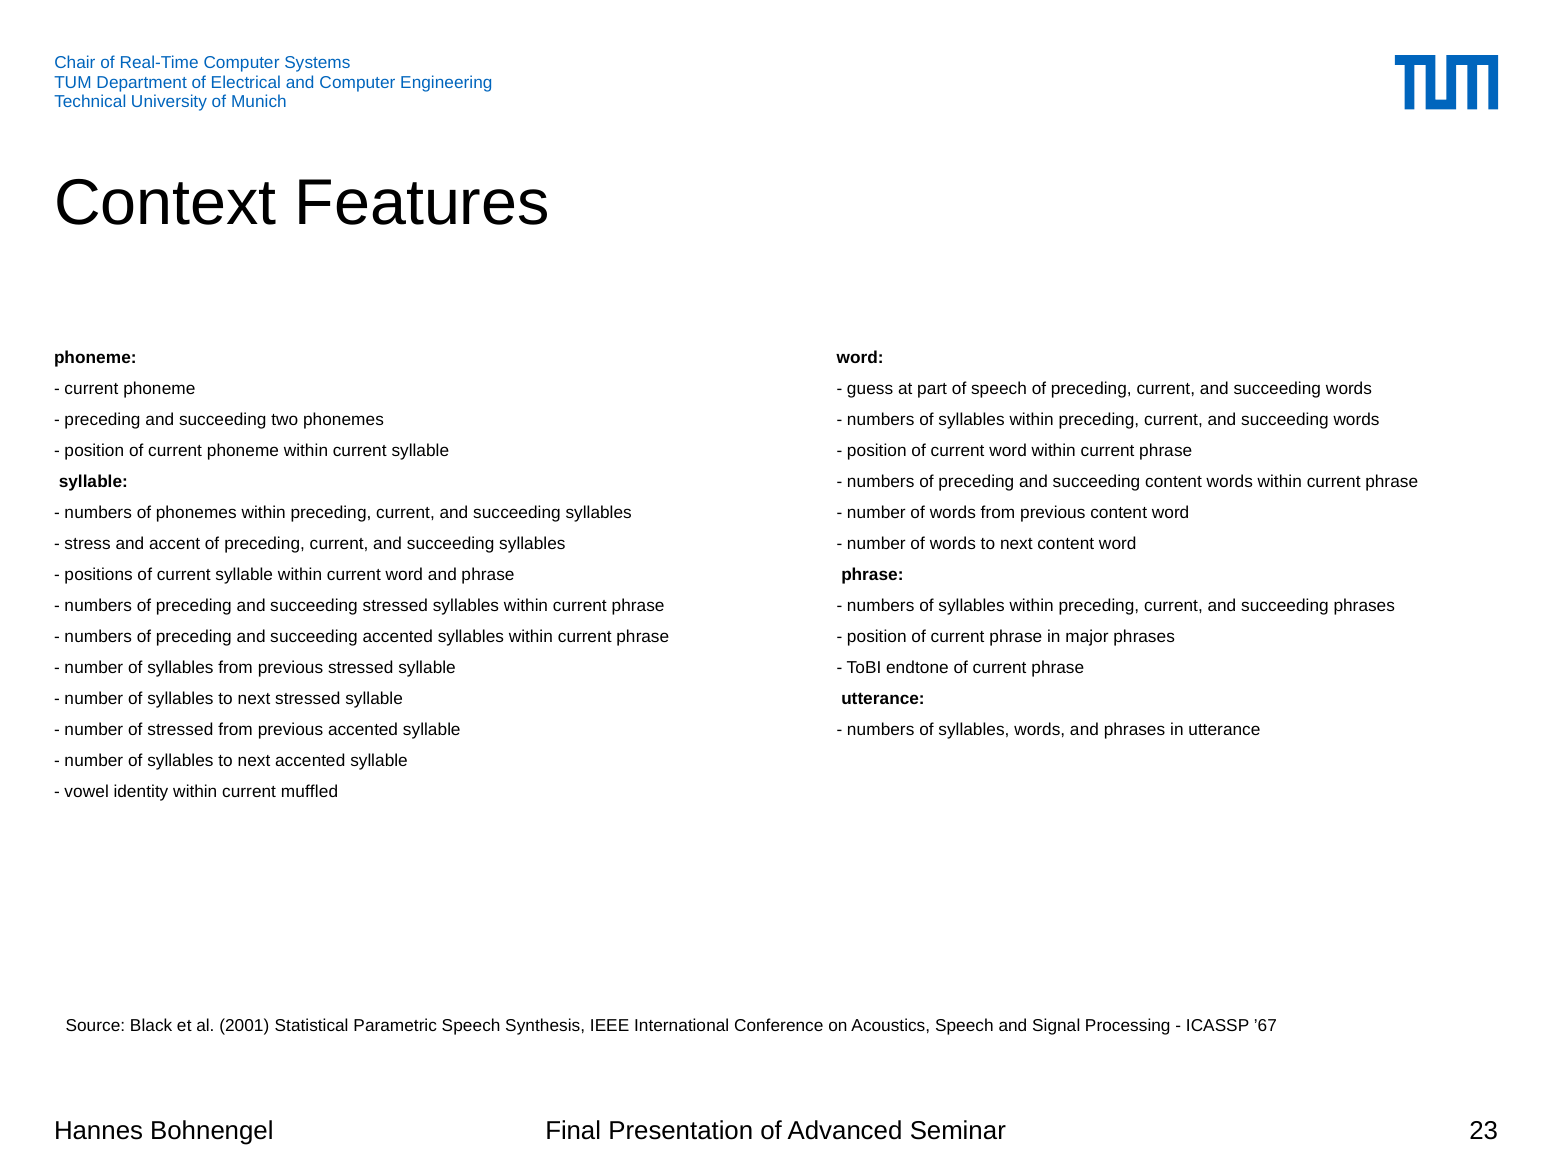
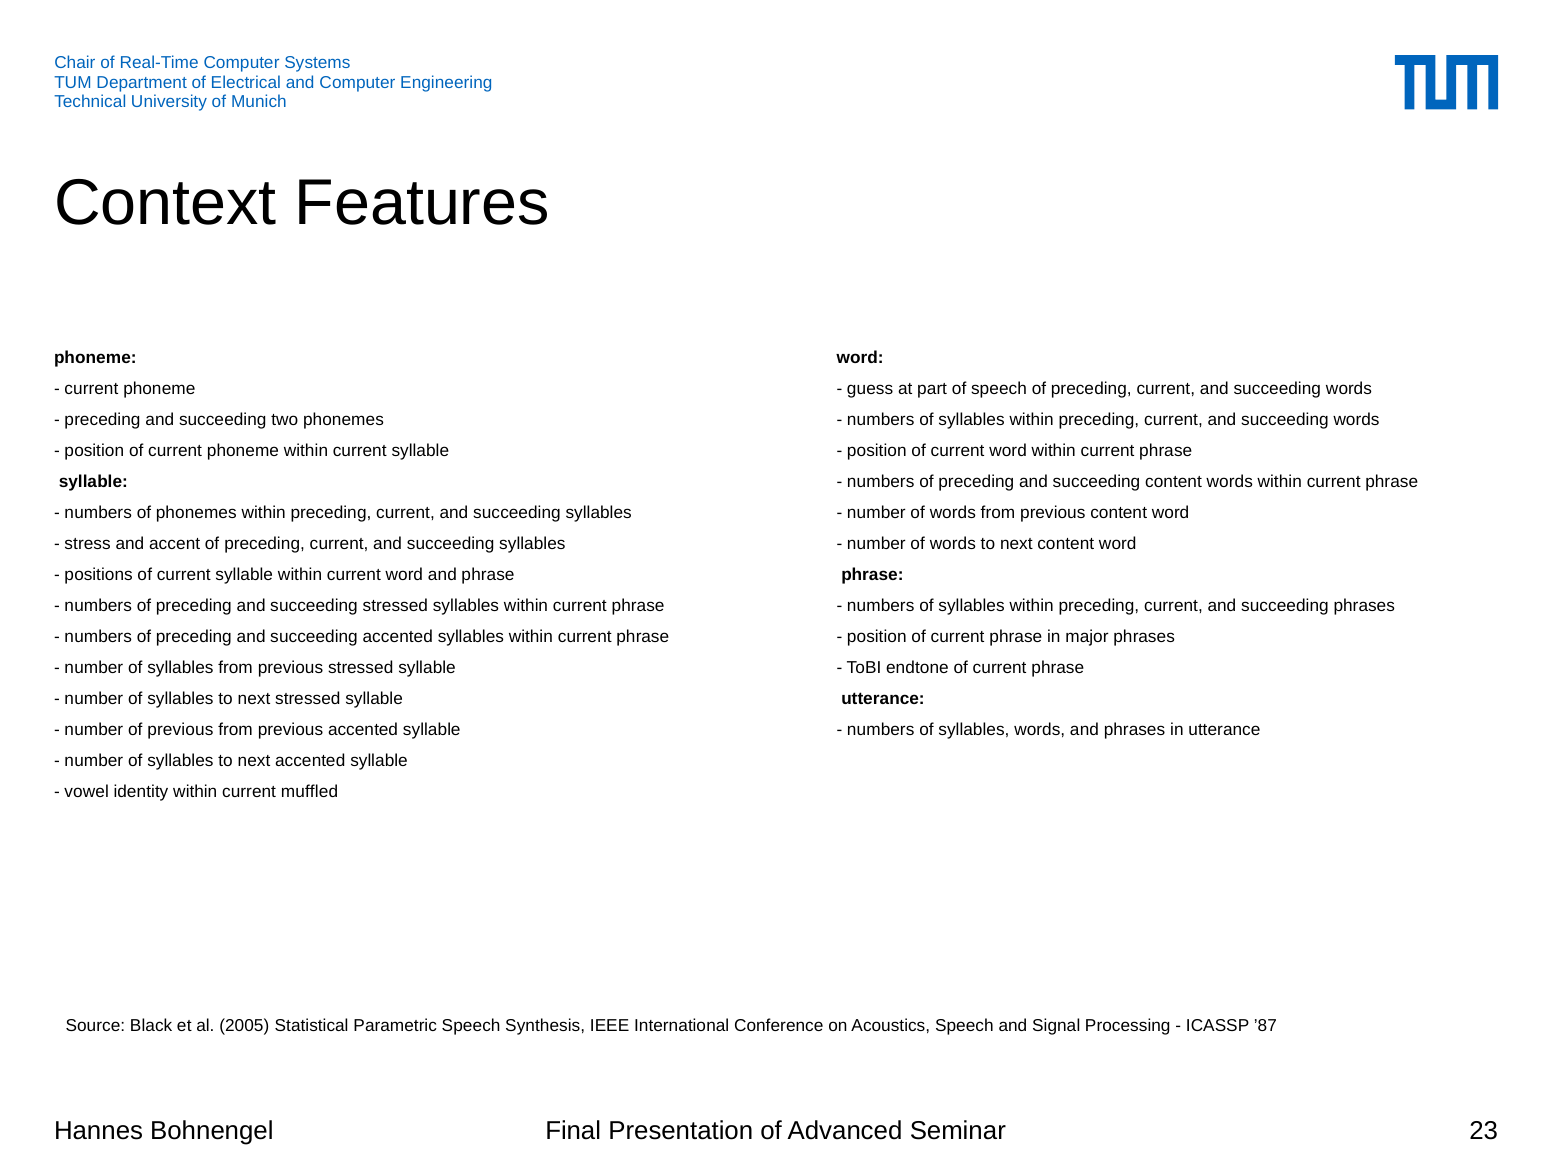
of stressed: stressed -> previous
2001: 2001 -> 2005
’67: ’67 -> ’87
